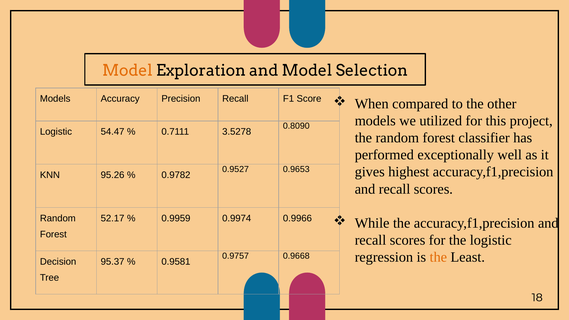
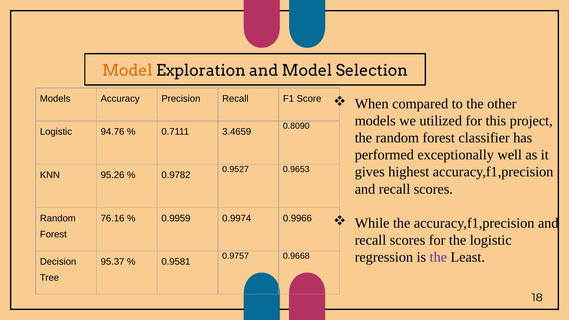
54.47: 54.47 -> 94.76
3.5278: 3.5278 -> 3.4659
52.17: 52.17 -> 76.16
the at (438, 257) colour: orange -> purple
